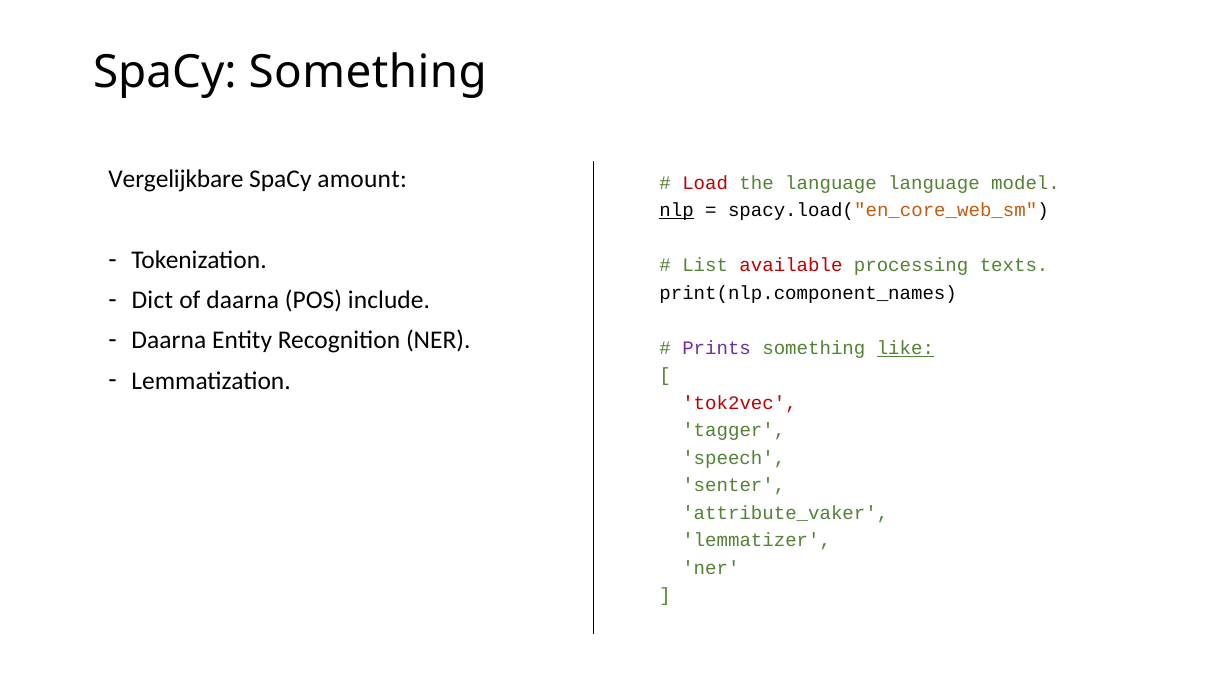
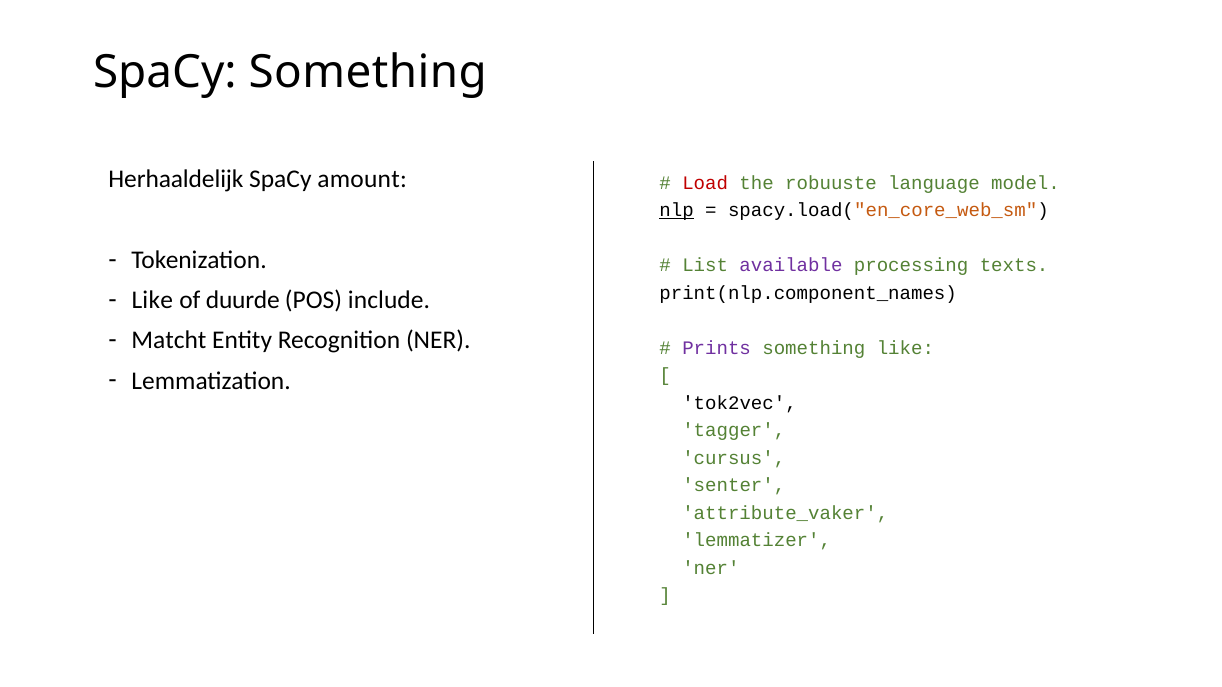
Vergelijkbare: Vergelijkbare -> Herhaaldelijk
the language: language -> robuuste
available colour: red -> purple
Dict at (152, 300): Dict -> Like
of daarna: daarna -> duurde
Daarna at (169, 341): Daarna -> Matcht
like at (905, 348) underline: present -> none
tok2vec colour: red -> black
speech: speech -> cursus
